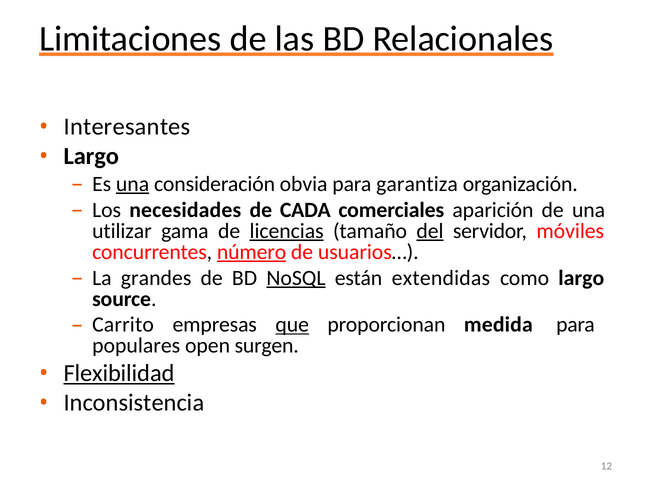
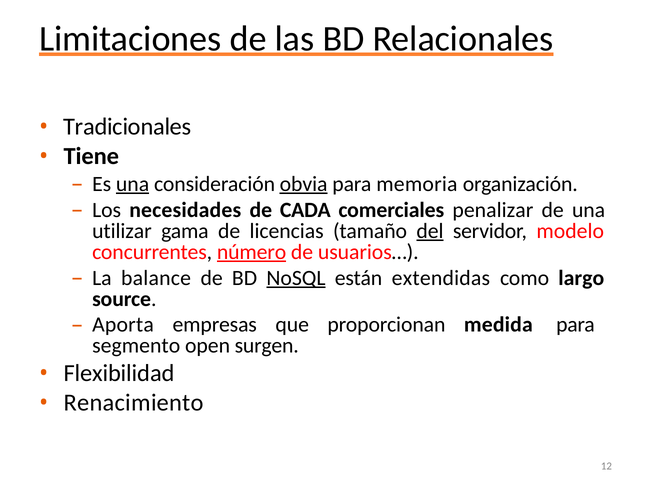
Interesantes: Interesantes -> Tradicionales
Largo at (91, 156): Largo -> Tiene
obvia underline: none -> present
garantiza: garantiza -> memoria
aparición: aparición -> penalizar
licencias underline: present -> none
móviles: móviles -> modelo
grandes: grandes -> balance
Carrito: Carrito -> Aporta
que underline: present -> none
populares: populares -> segmento
Flexibilidad underline: present -> none
Inconsistencia: Inconsistencia -> Renacimiento
